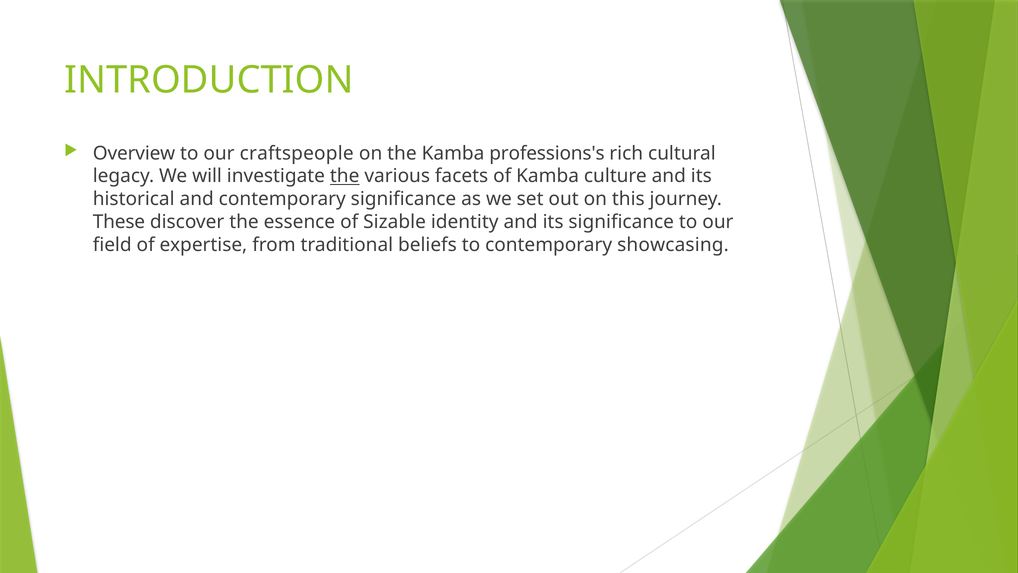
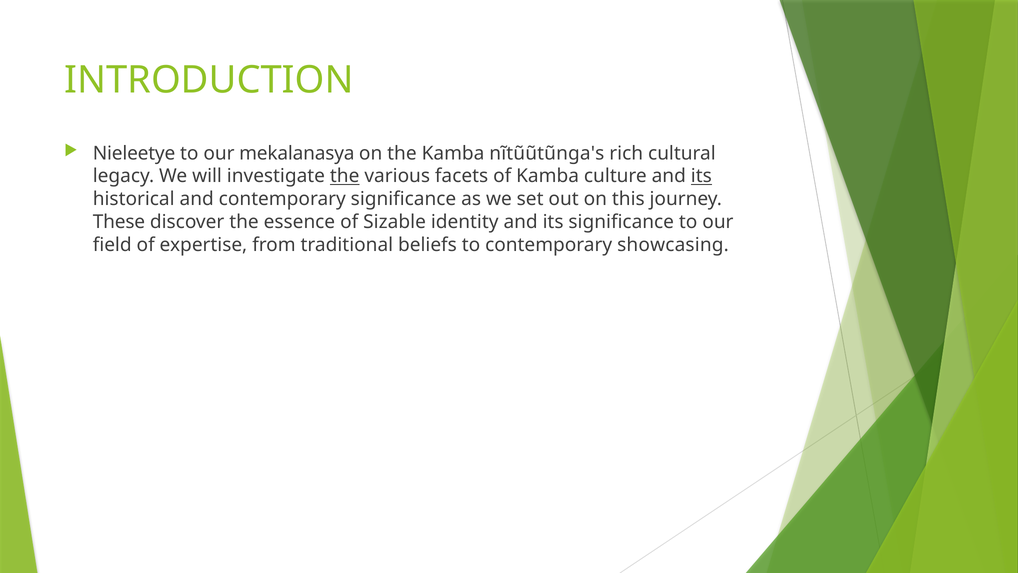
Overview: Overview -> Nieleetye
craftspeople: craftspeople -> mekalanasya
professions's: professions's -> nĩtũũtũnga's
its at (701, 176) underline: none -> present
